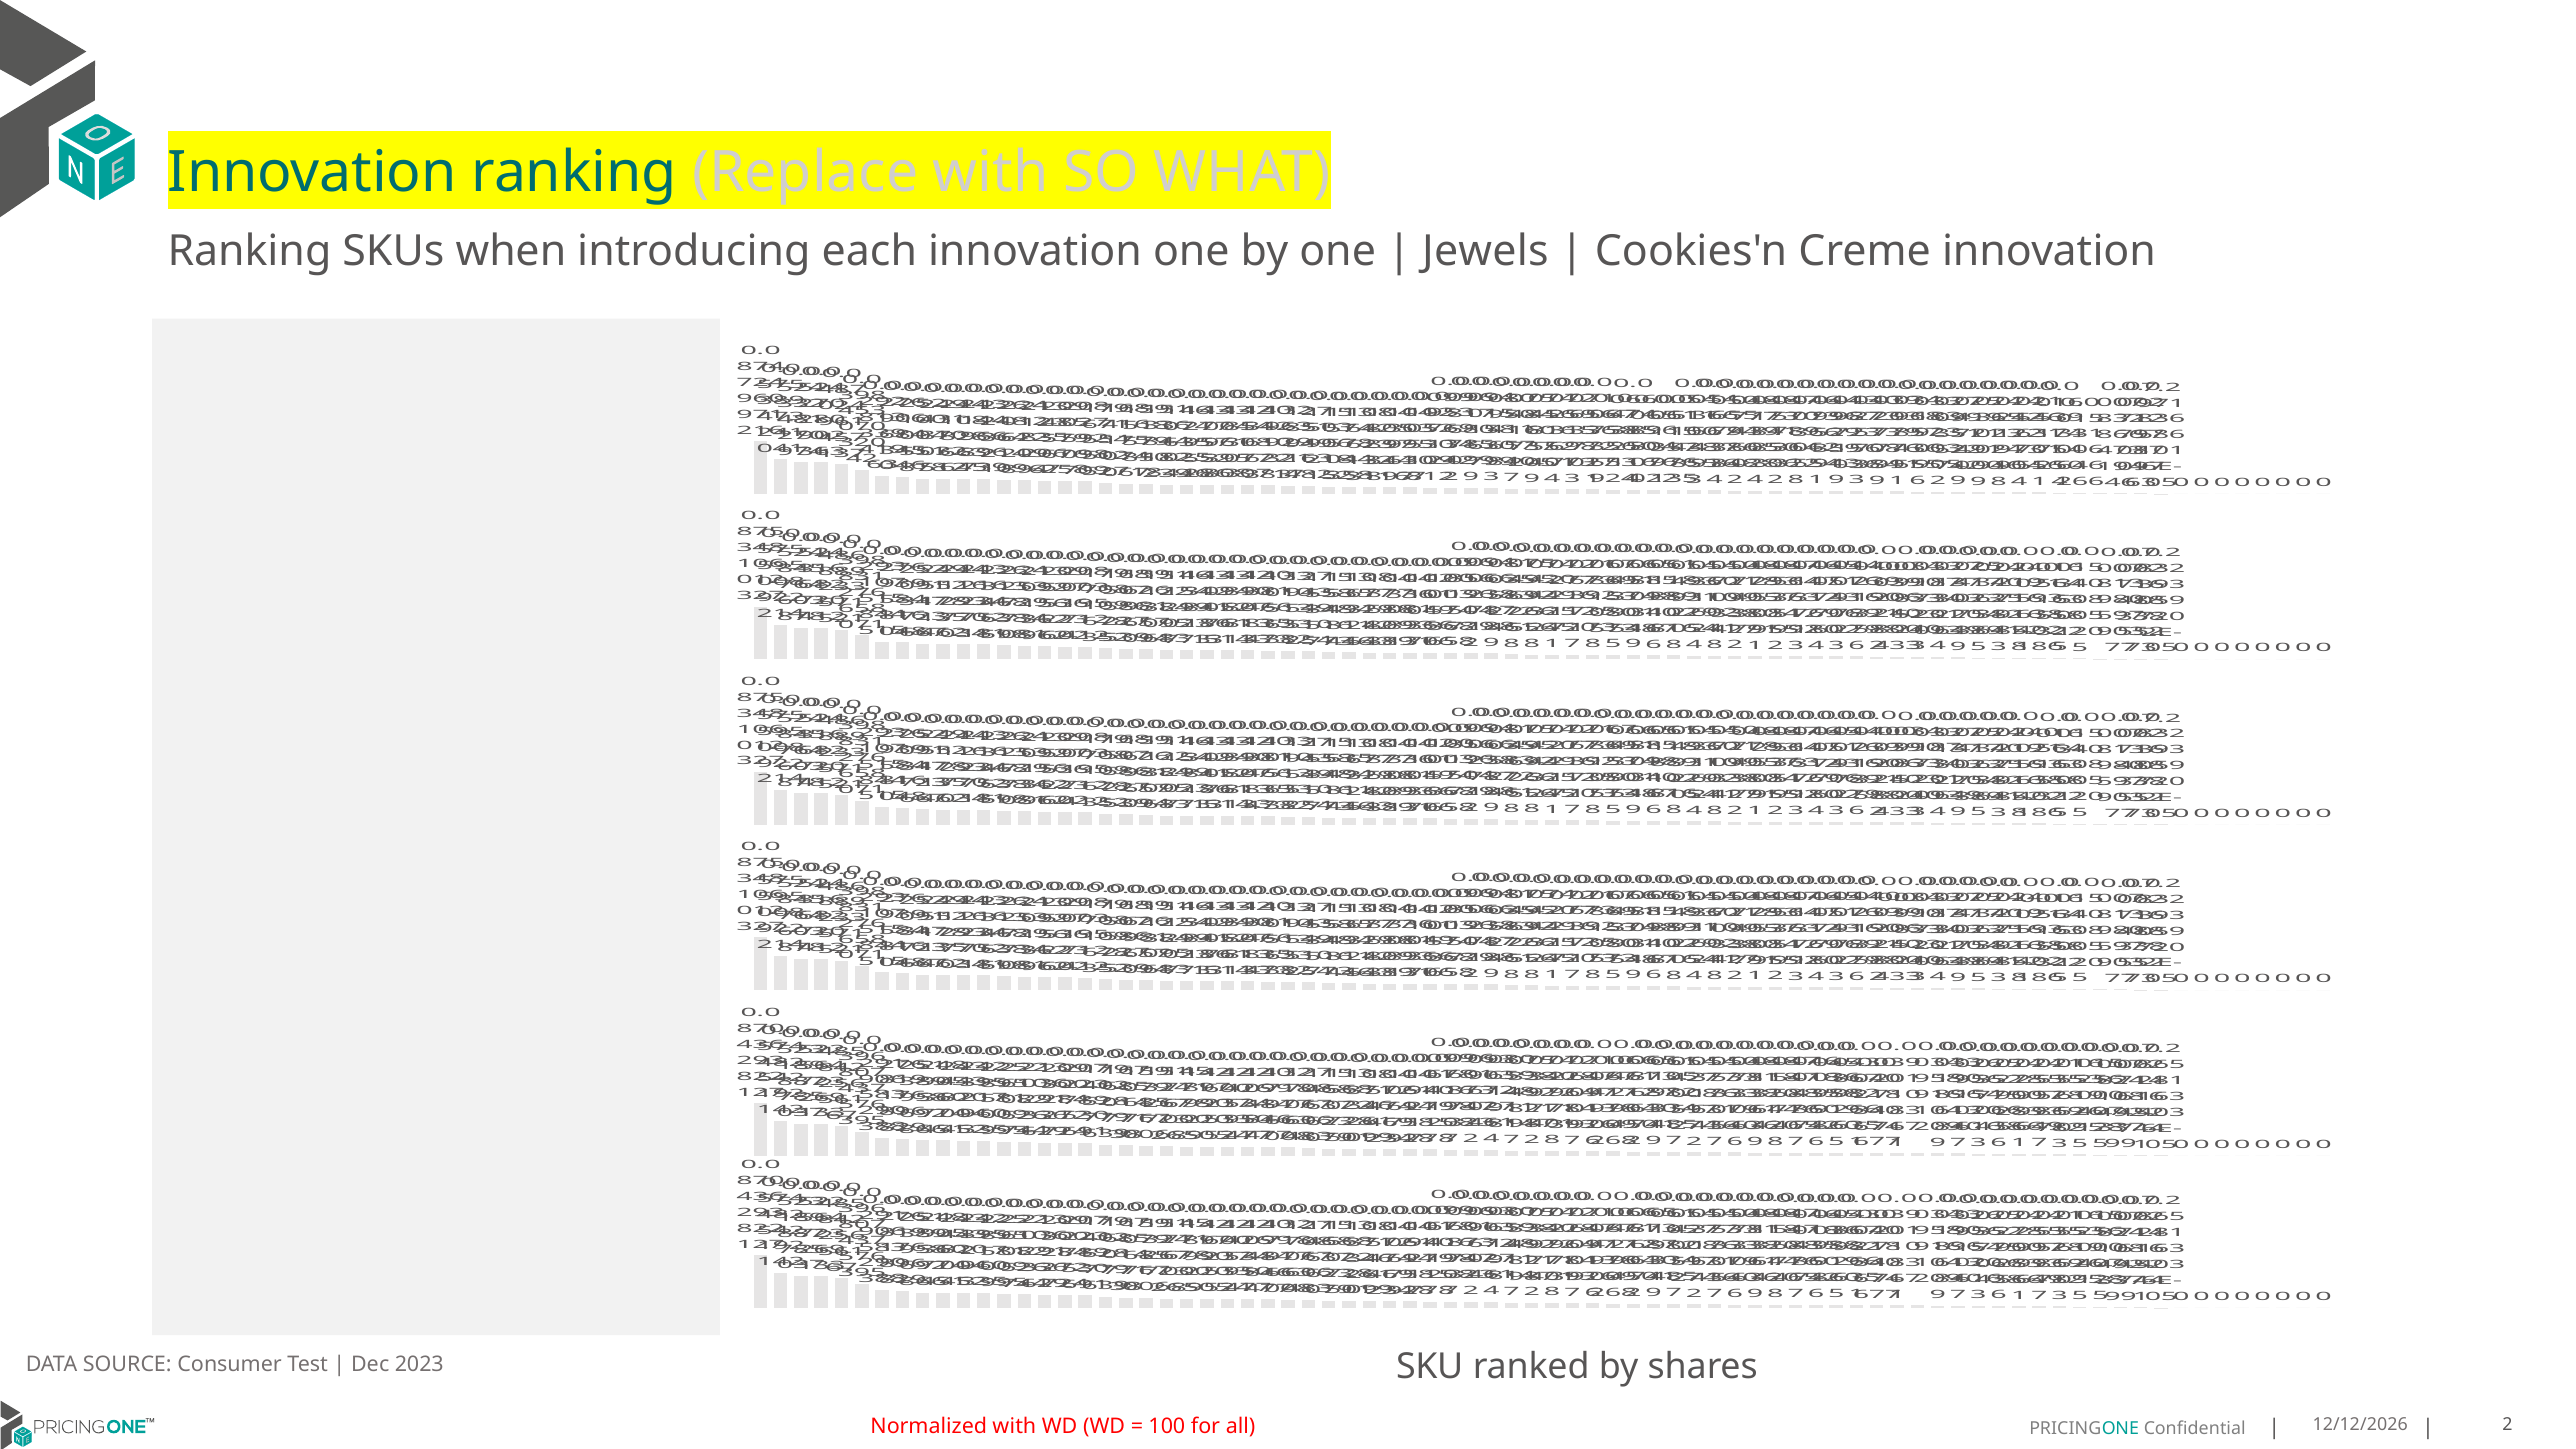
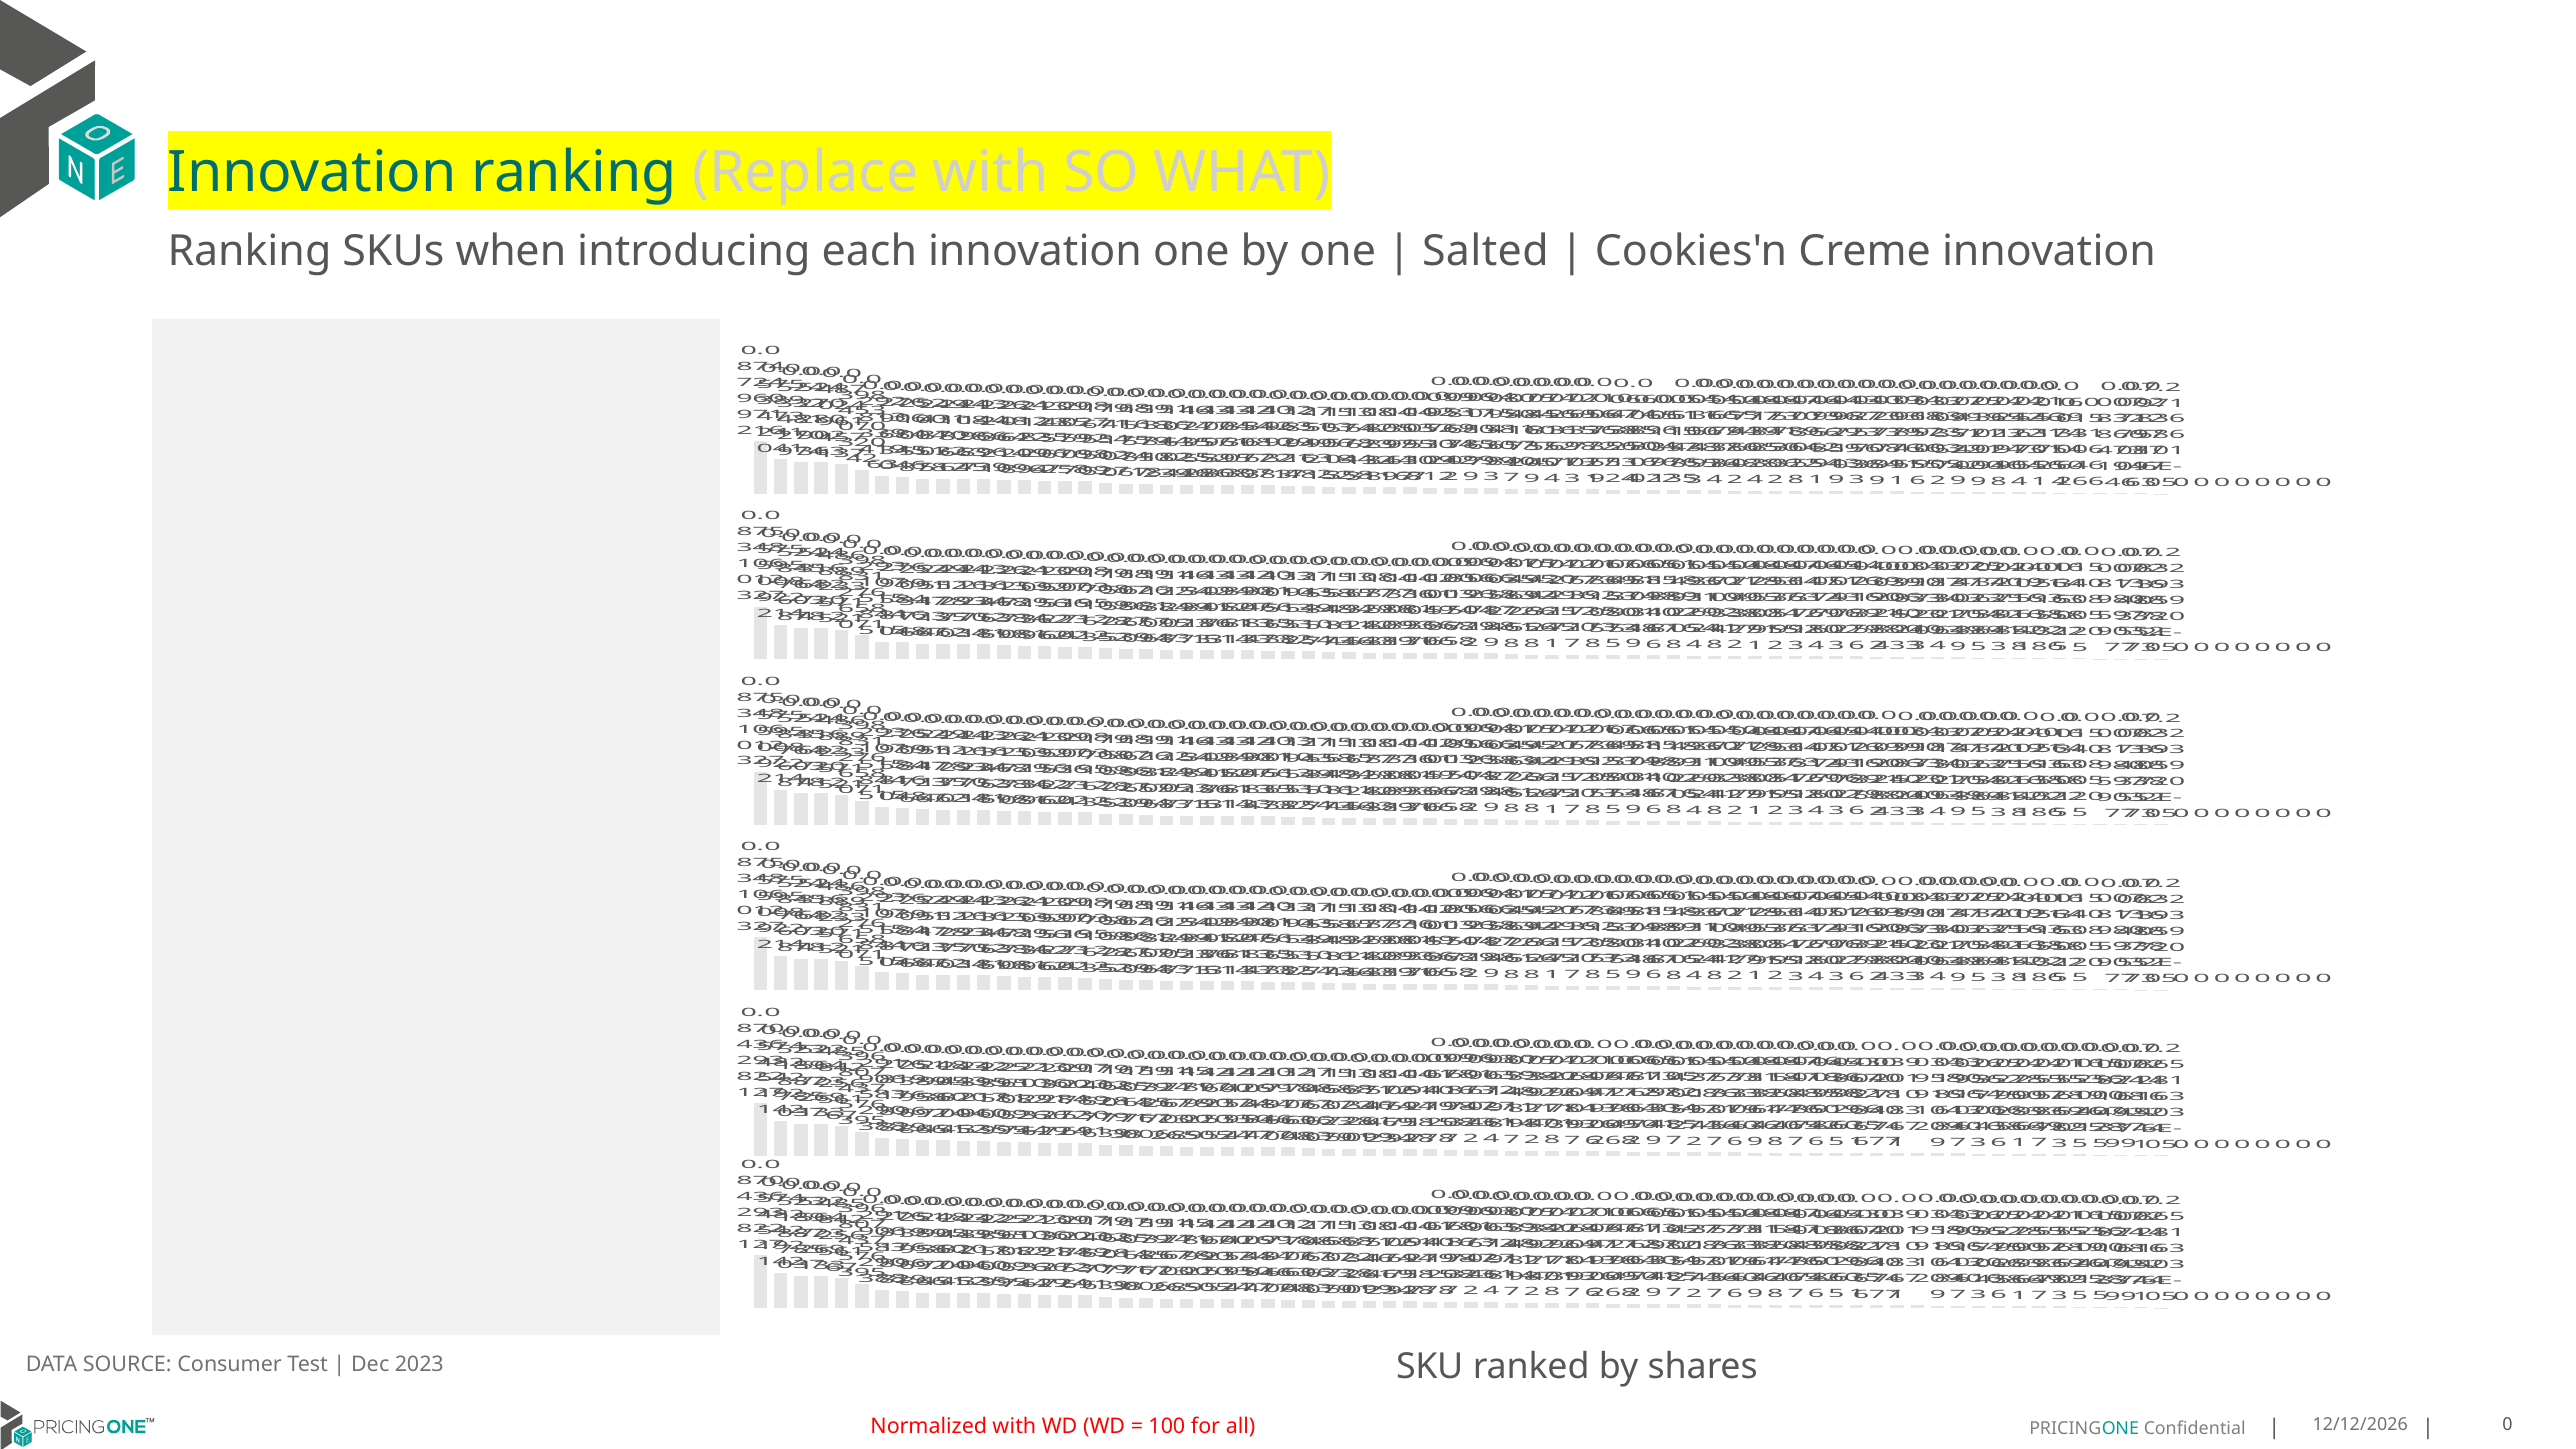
Jewels: Jewels -> Salted
all 2: 2 -> 0
